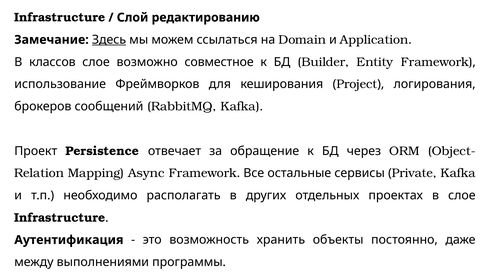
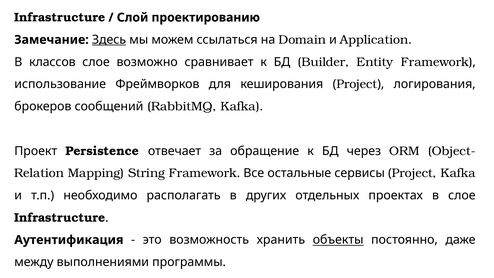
редактированию: редактированию -> проектированию
совместное: совместное -> сравнивает
Async: Async -> String
Private at (414, 173): Private -> Project
объекты underline: none -> present
